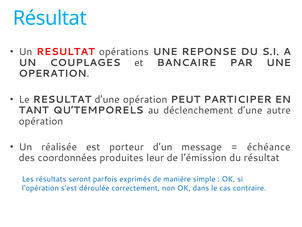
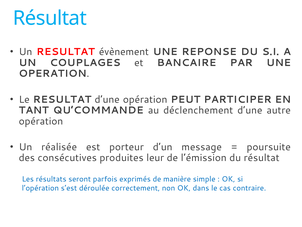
opérations: opérations -> évènement
QU’TEMPORELS: QU’TEMPORELS -> QU’COMMANDE
échéance: échéance -> poursuite
coordonnées: coordonnées -> consécutives
